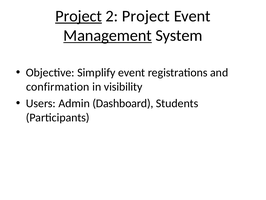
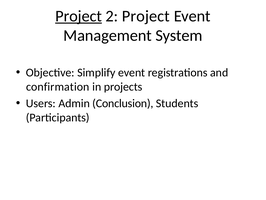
Management underline: present -> none
visibility: visibility -> projects
Dashboard: Dashboard -> Conclusion
